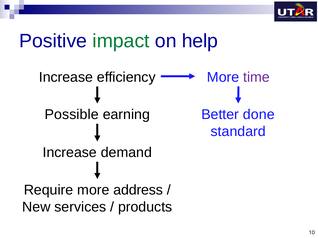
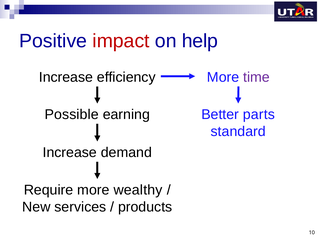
impact colour: green -> red
done: done -> parts
address: address -> wealthy
